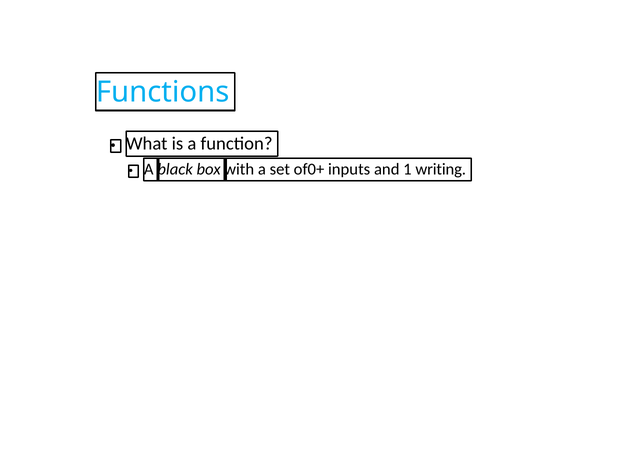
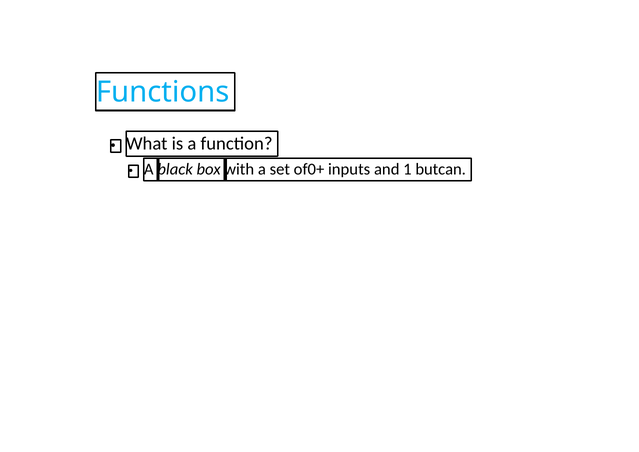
writing: writing -> butcan
